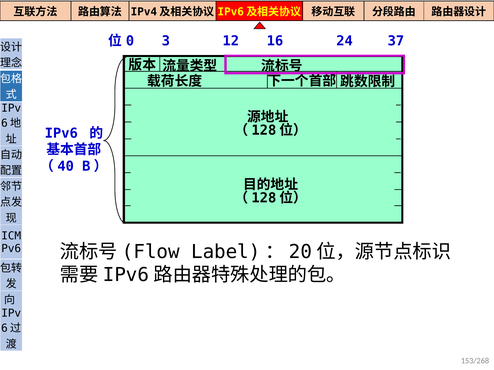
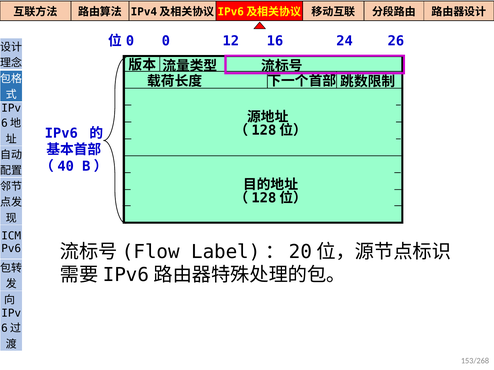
0 3: 3 -> 0
37: 37 -> 26
